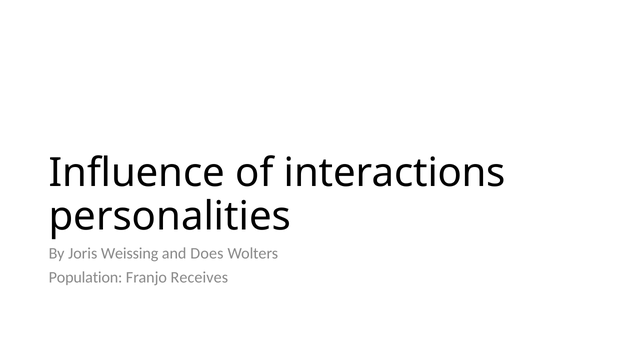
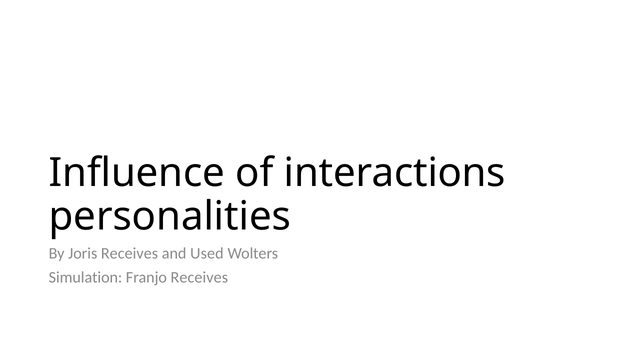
Joris Weissing: Weissing -> Receives
Does: Does -> Used
Population: Population -> Simulation
